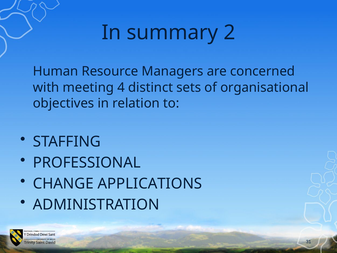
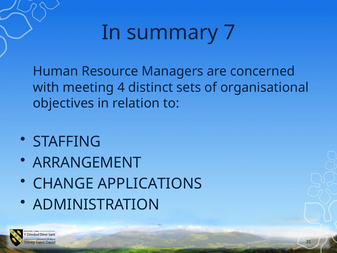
2: 2 -> 7
PROFESSIONAL: PROFESSIONAL -> ARRANGEMENT
